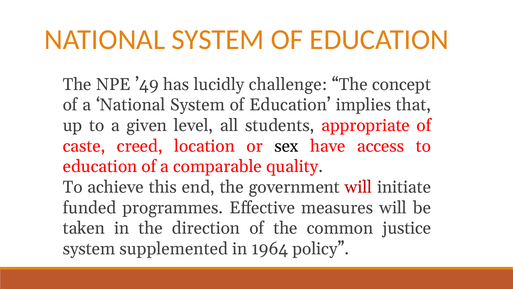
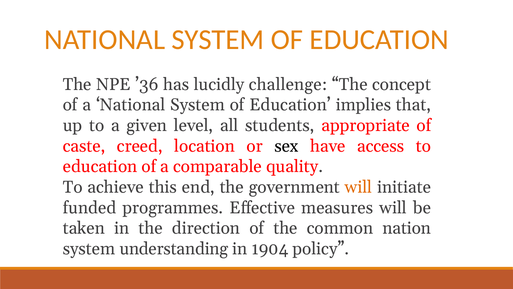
’49: ’49 -> ’36
will at (359, 187) colour: red -> orange
justice: justice -> nation
supplemented: supplemented -> understanding
1964: 1964 -> 1904
